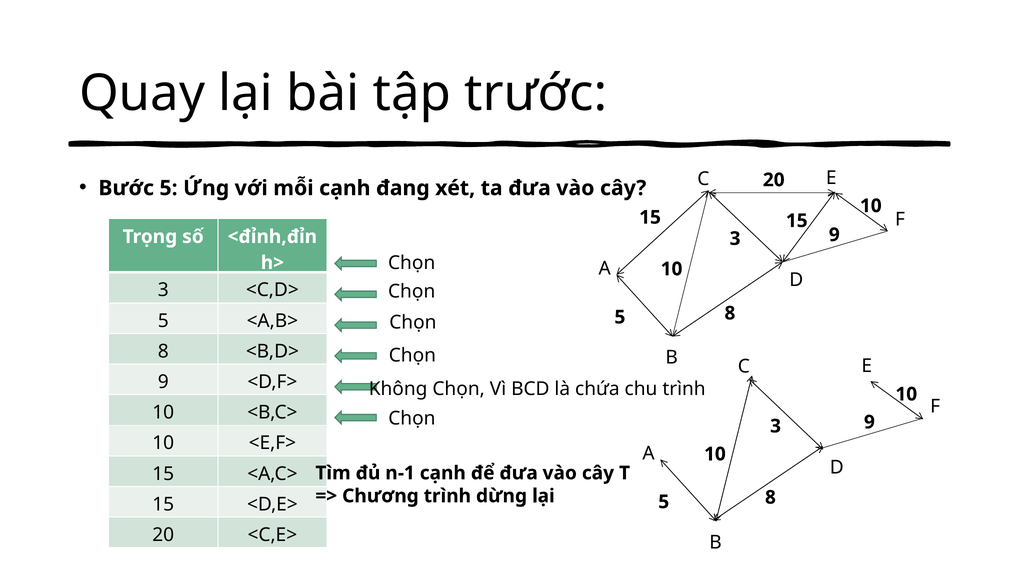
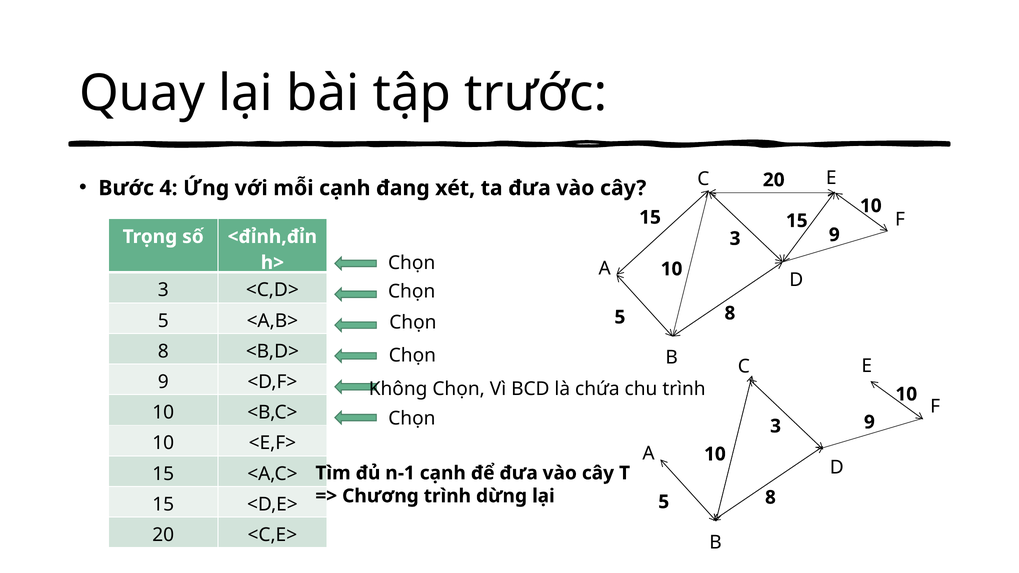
Bước 5: 5 -> 4
